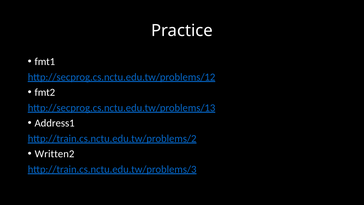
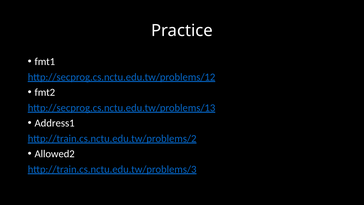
Written2: Written2 -> Allowed2
